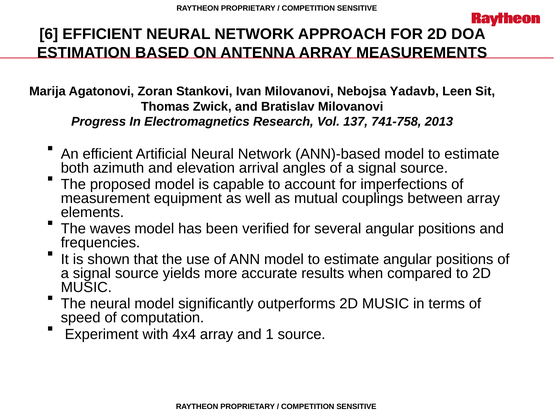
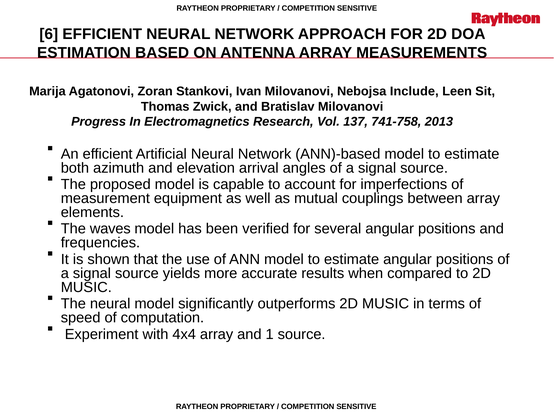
Yadavb: Yadavb -> Include
